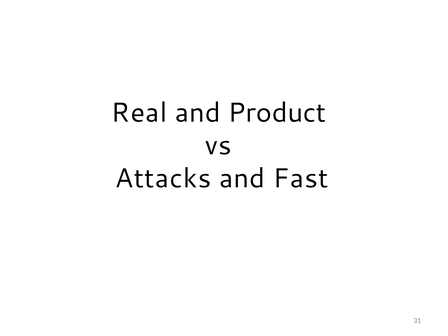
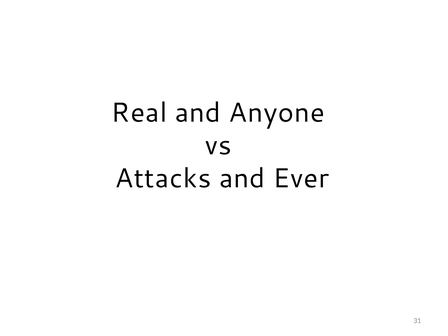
Product: Product -> Anyone
Fast: Fast -> Ever
